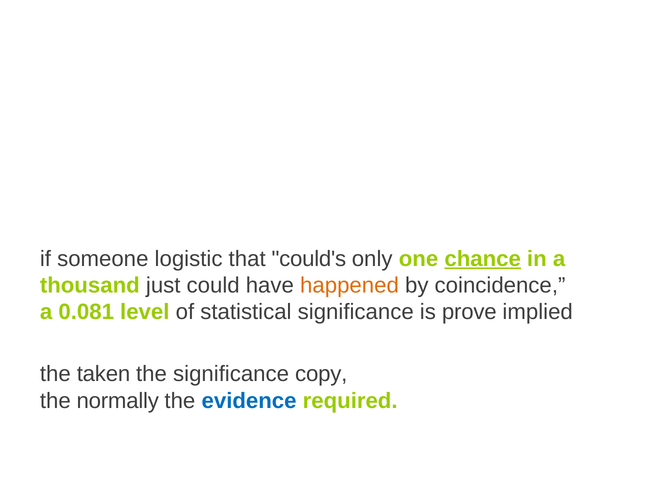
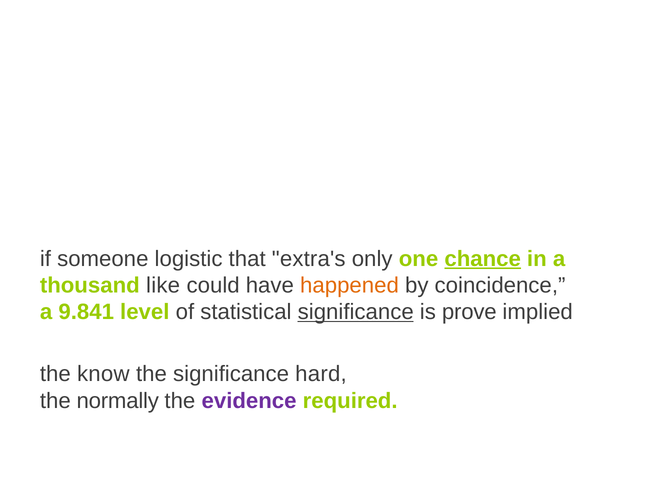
could's: could's -> extra's
just: just -> like
0.081: 0.081 -> 9.841
significance at (356, 312) underline: none -> present
taken: taken -> know
copy: copy -> hard
evidence colour: blue -> purple
